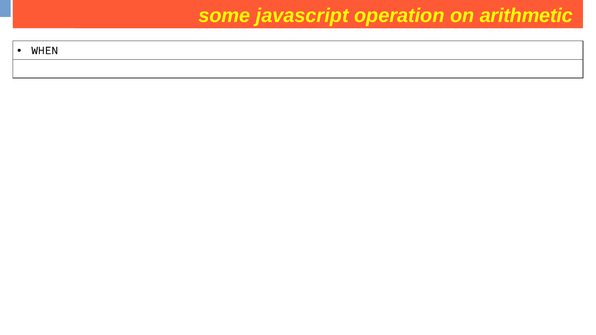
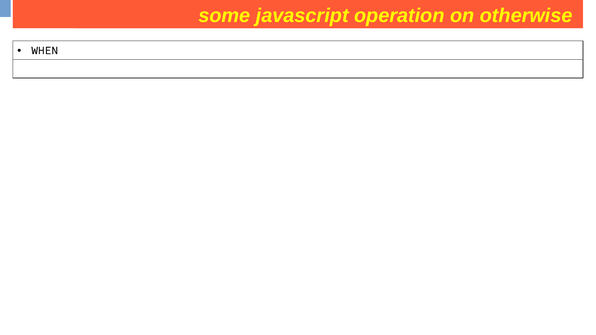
arithmetic: arithmetic -> otherwise
